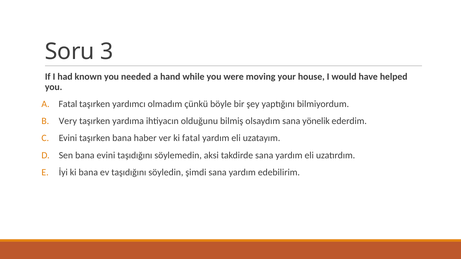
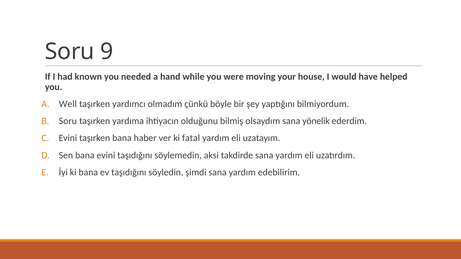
3: 3 -> 9
A Fatal: Fatal -> Well
Very at (68, 121): Very -> Soru
